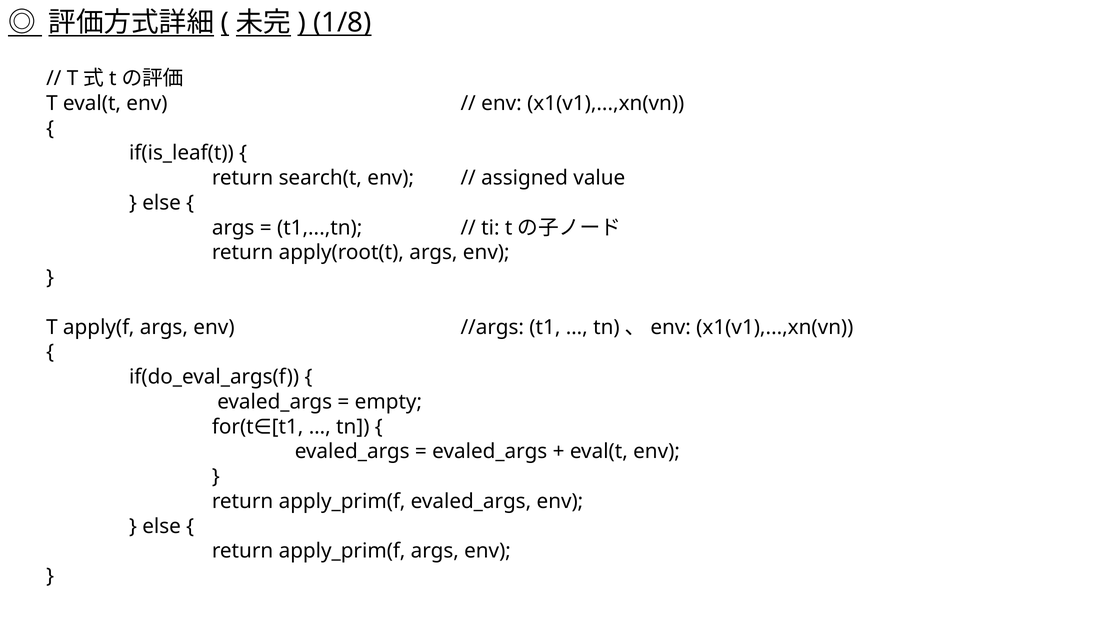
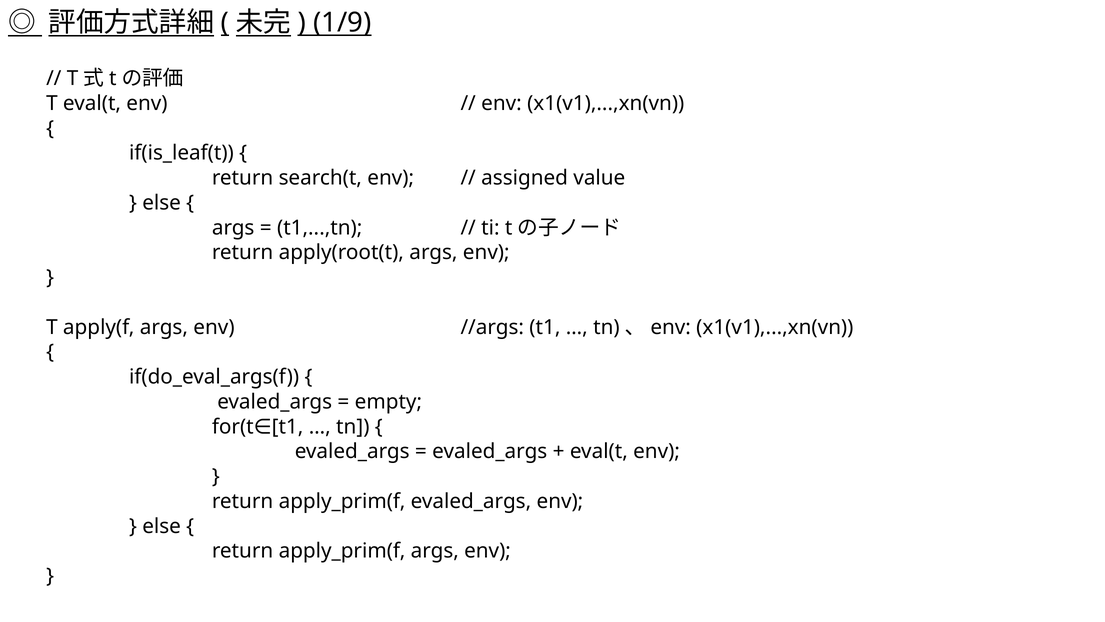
1/8: 1/8 -> 1/9
